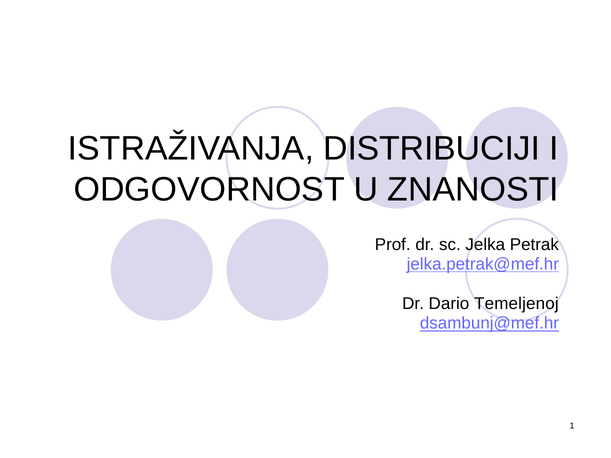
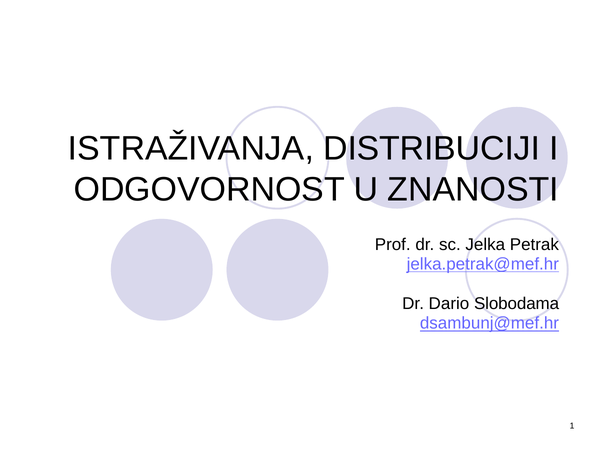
Temeljenoj: Temeljenoj -> Slobodama
